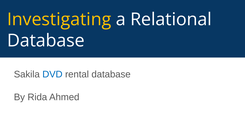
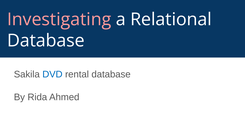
Investigating colour: yellow -> pink
